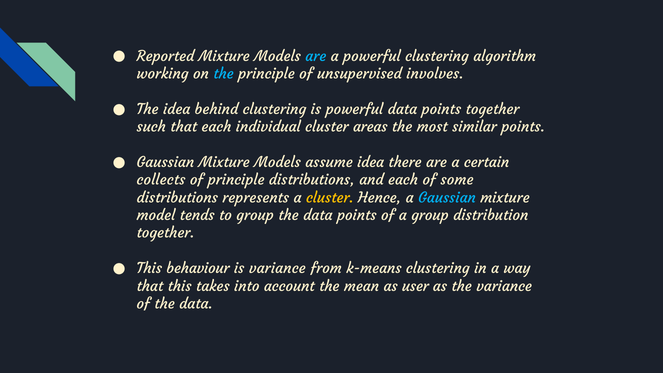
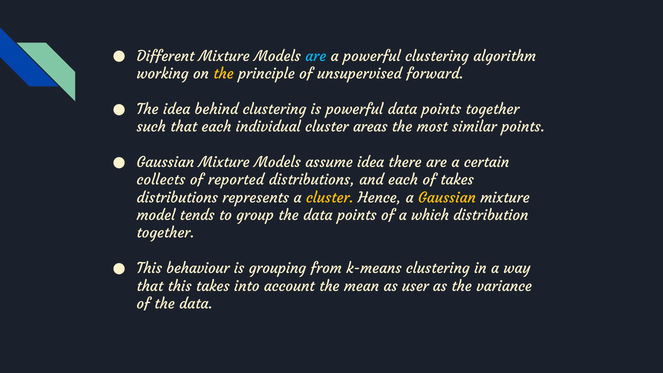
Reported: Reported -> Different
the at (223, 74) colour: light blue -> yellow
involves: involves -> forward
of principle: principle -> reported
of some: some -> takes
Gaussian at (447, 198) colour: light blue -> yellow
a group: group -> which
is variance: variance -> grouping
